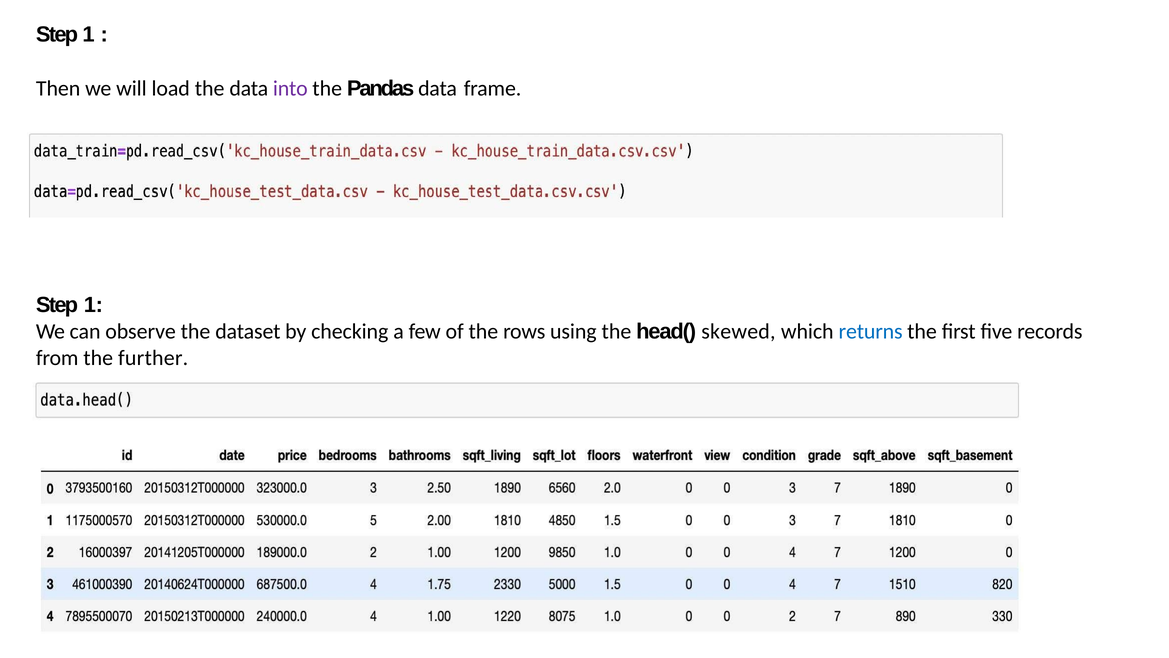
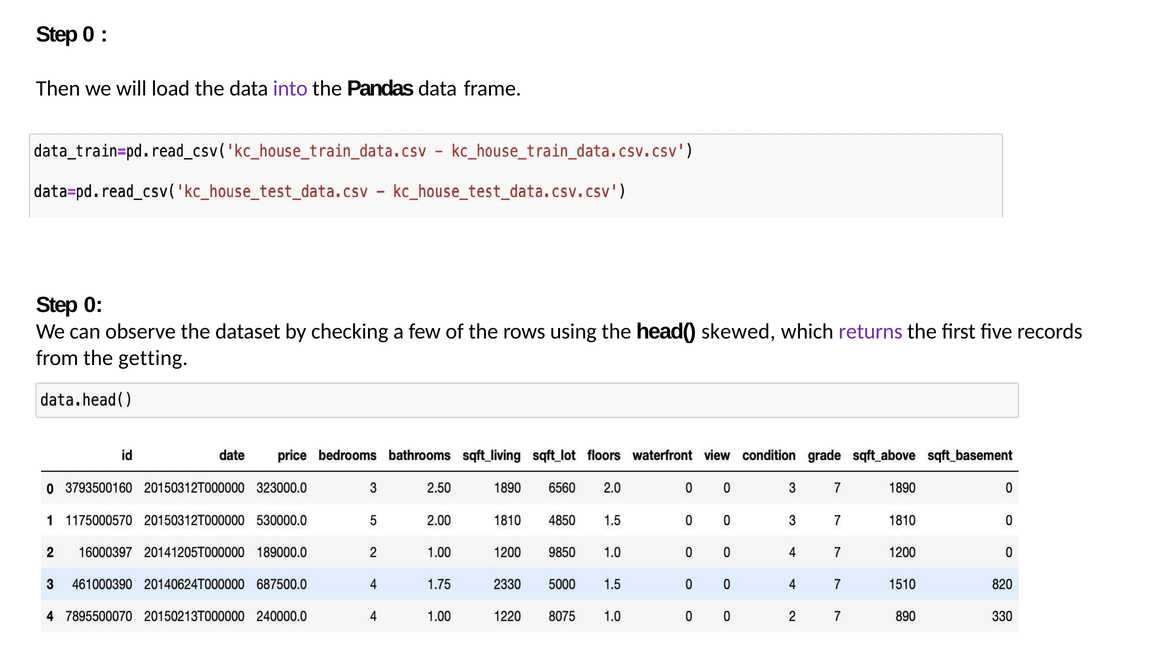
1 at (88, 35): 1 -> 0
1 at (93, 305): 1 -> 0
returns colour: blue -> purple
further: further -> getting
